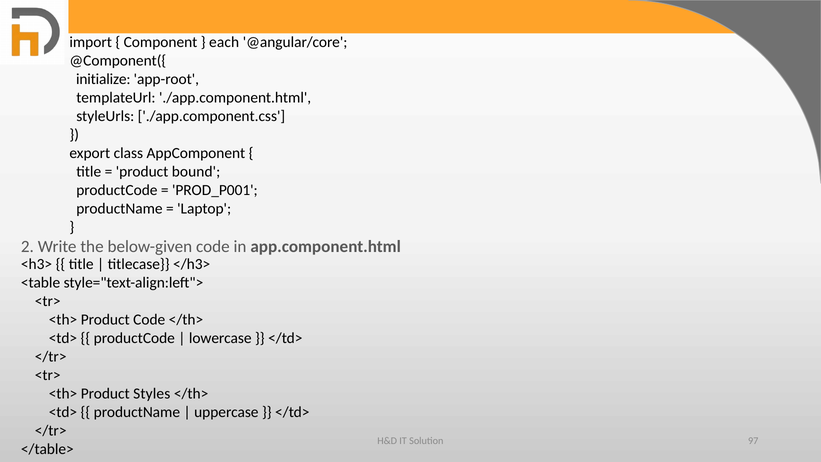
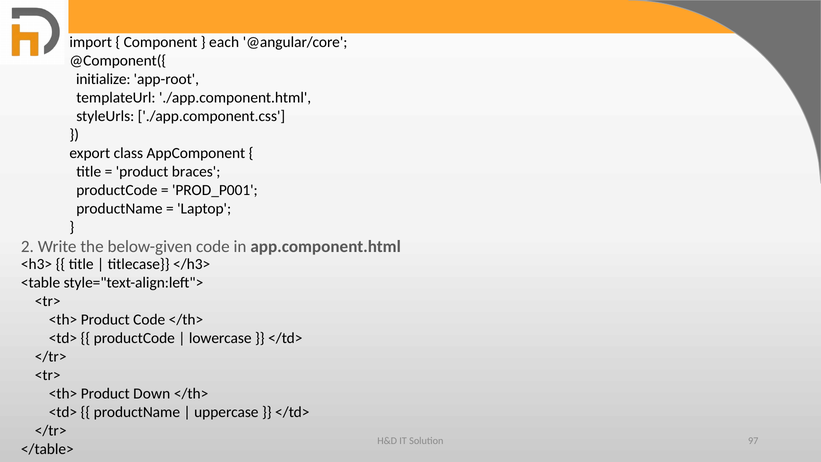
bound: bound -> braces
Styles: Styles -> Down
